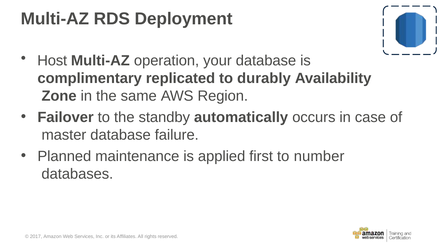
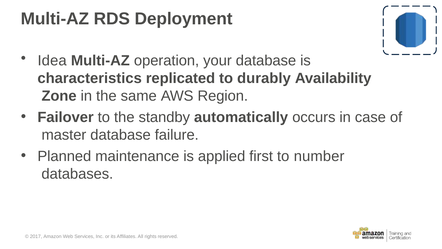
Host: Host -> Idea
complimentary: complimentary -> characteristics
